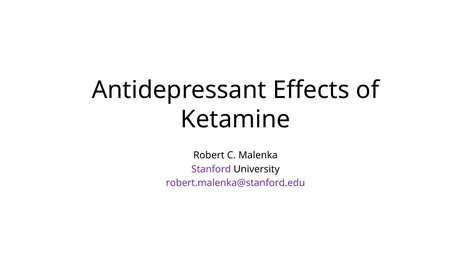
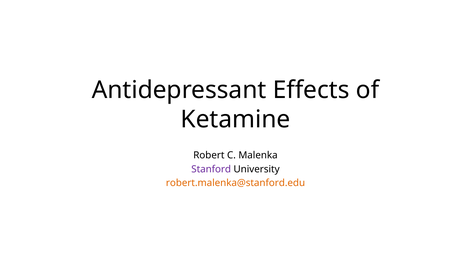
robert.malenka@stanford.edu colour: purple -> orange
